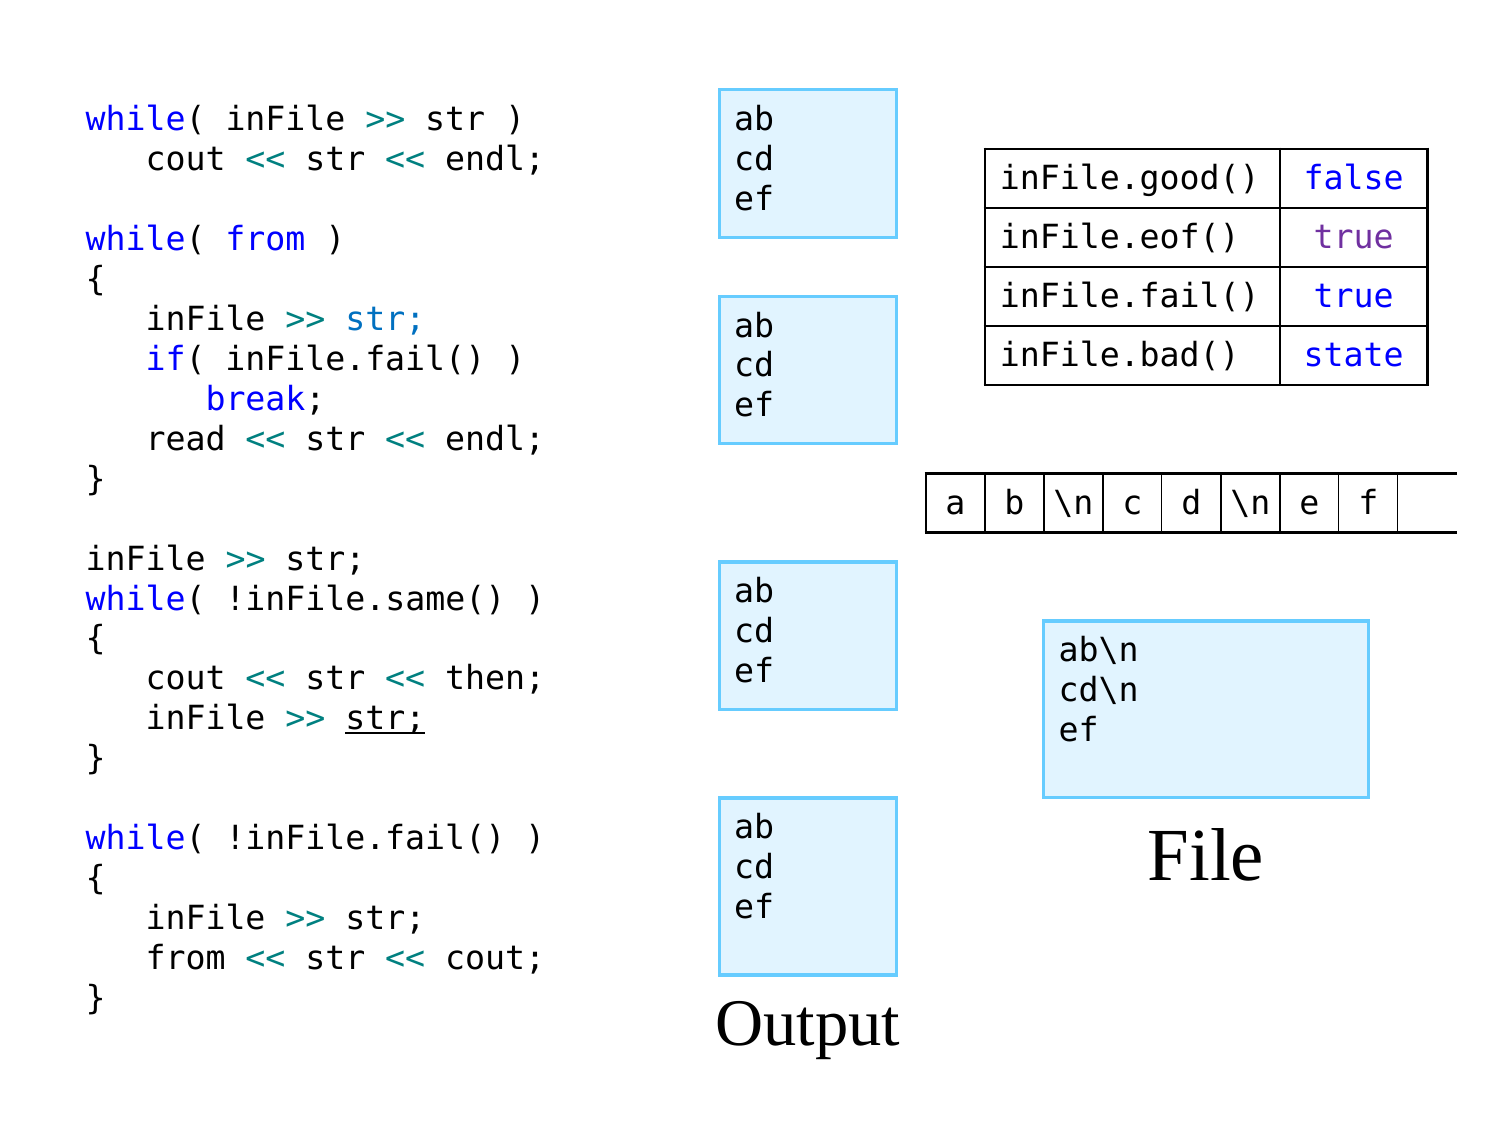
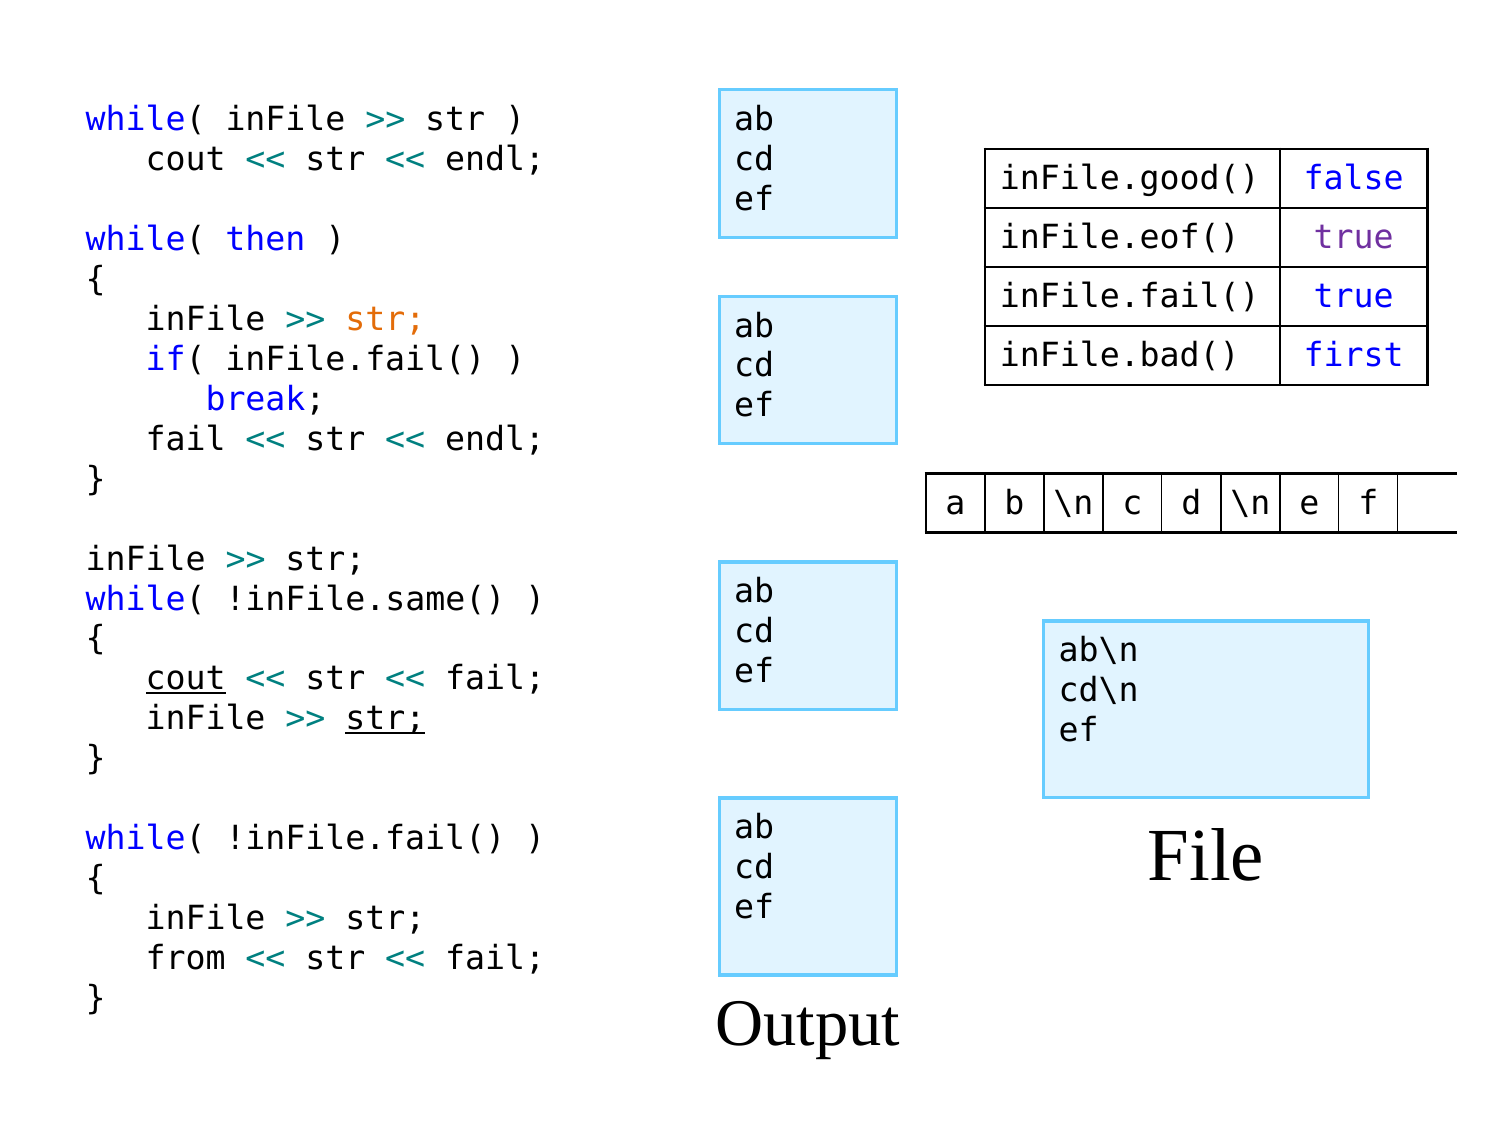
while( from: from -> then
str at (385, 319) colour: blue -> orange
state: state -> first
read at (186, 439): read -> fail
cout at (186, 679) underline: none -> present
then at (495, 679): then -> fail
cout at (495, 958): cout -> fail
